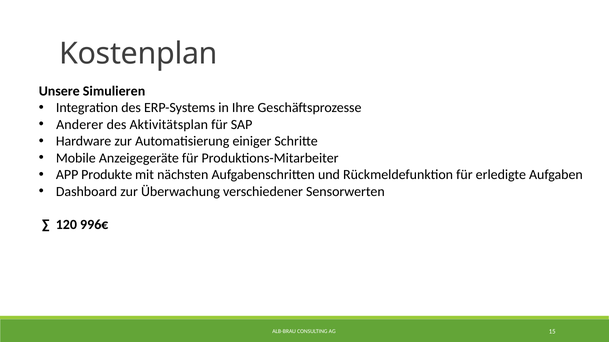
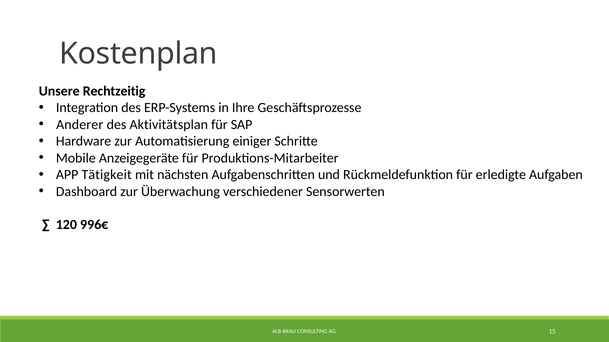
Simulieren: Simulieren -> Rechtzeitig
Produkte: Produkte -> Tätigkeit
